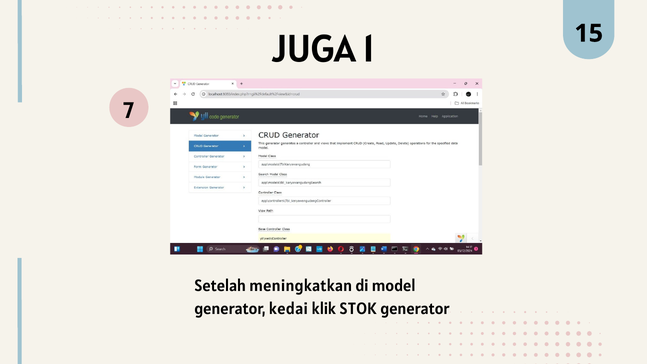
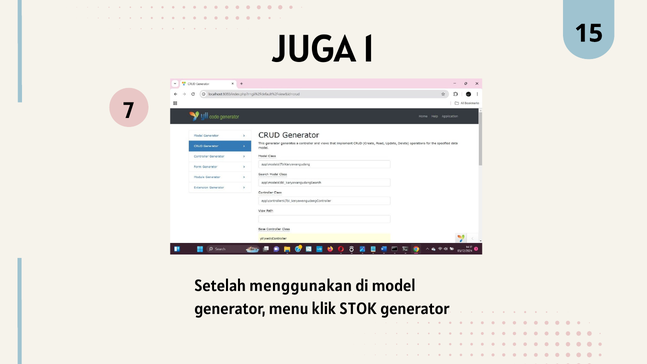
meningkatkan: meningkatkan -> menggunakan
kedai: kedai -> menu
